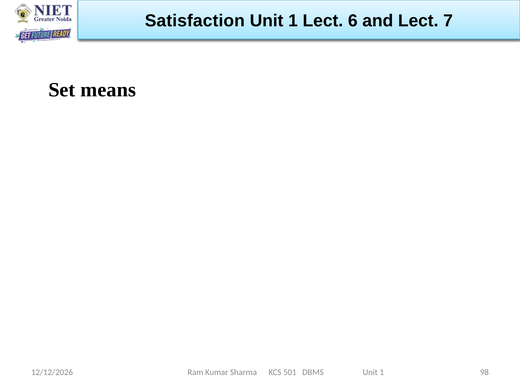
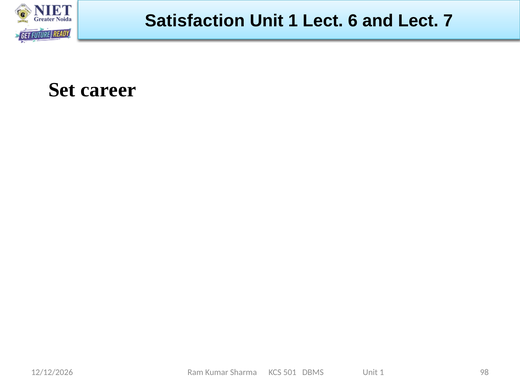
means: means -> career
